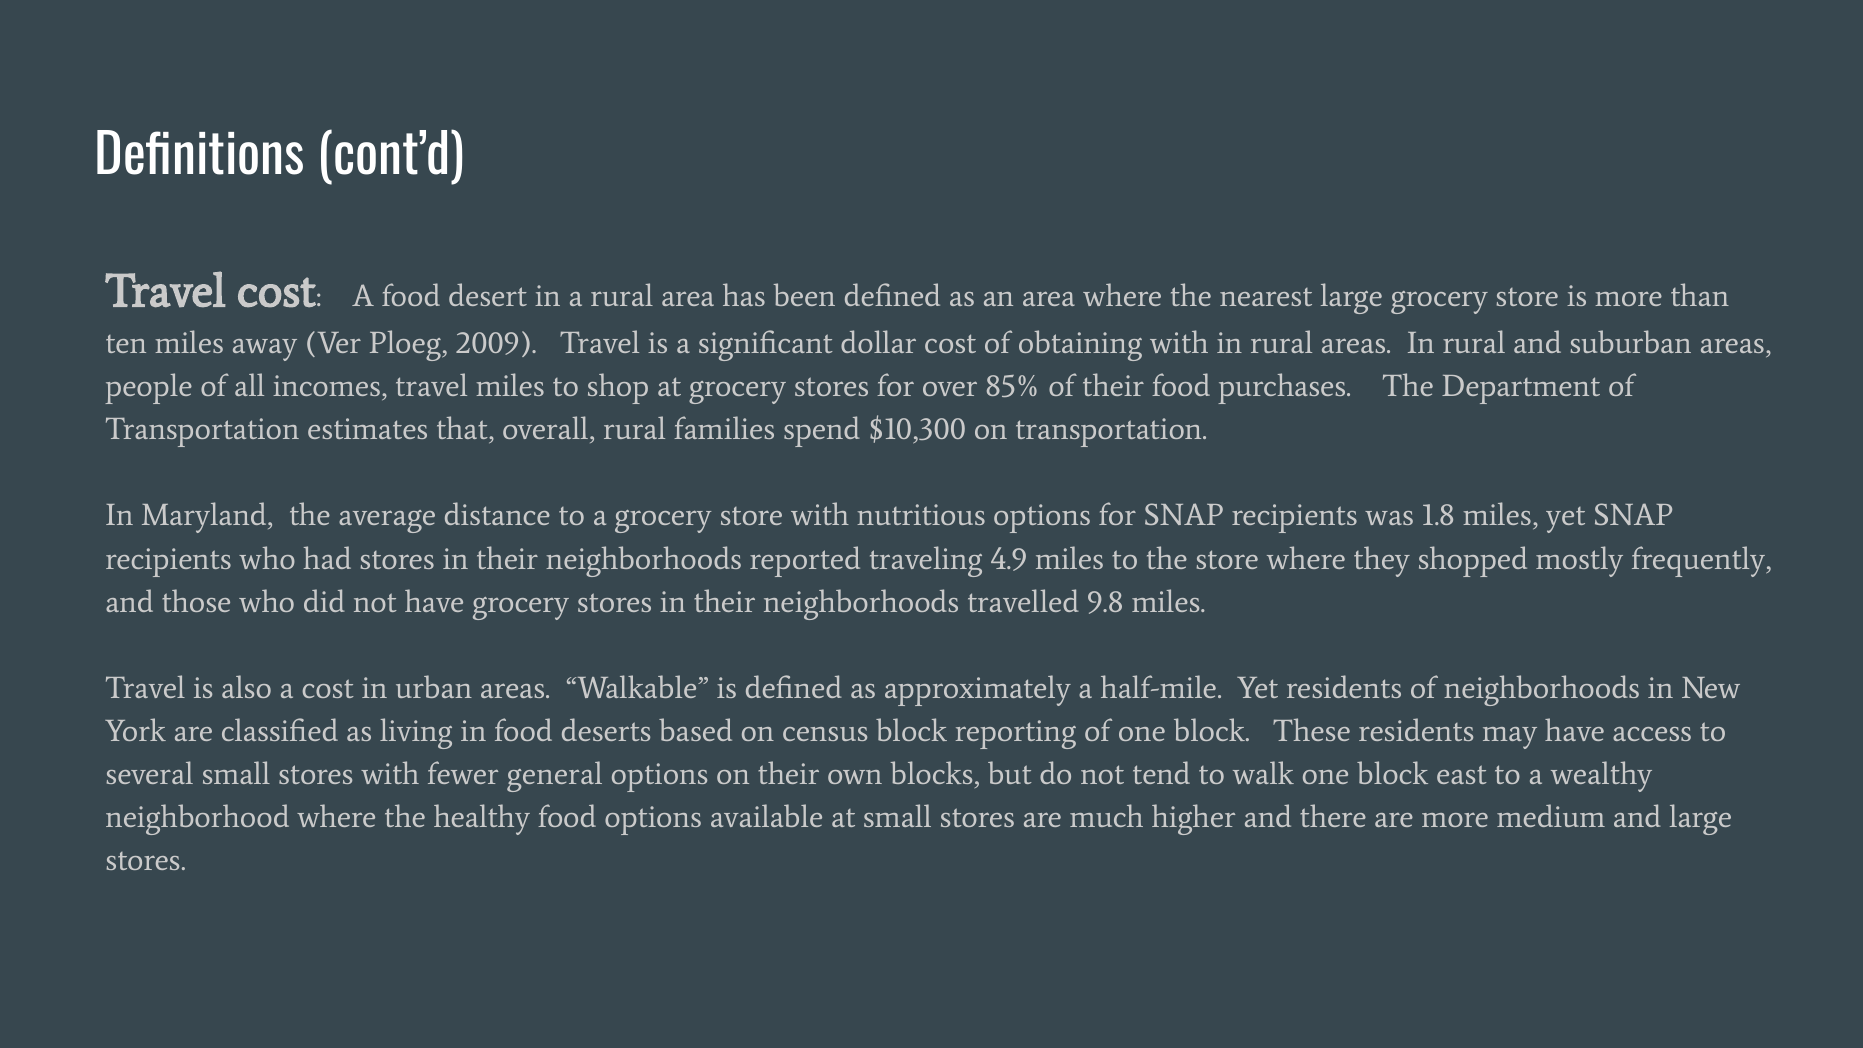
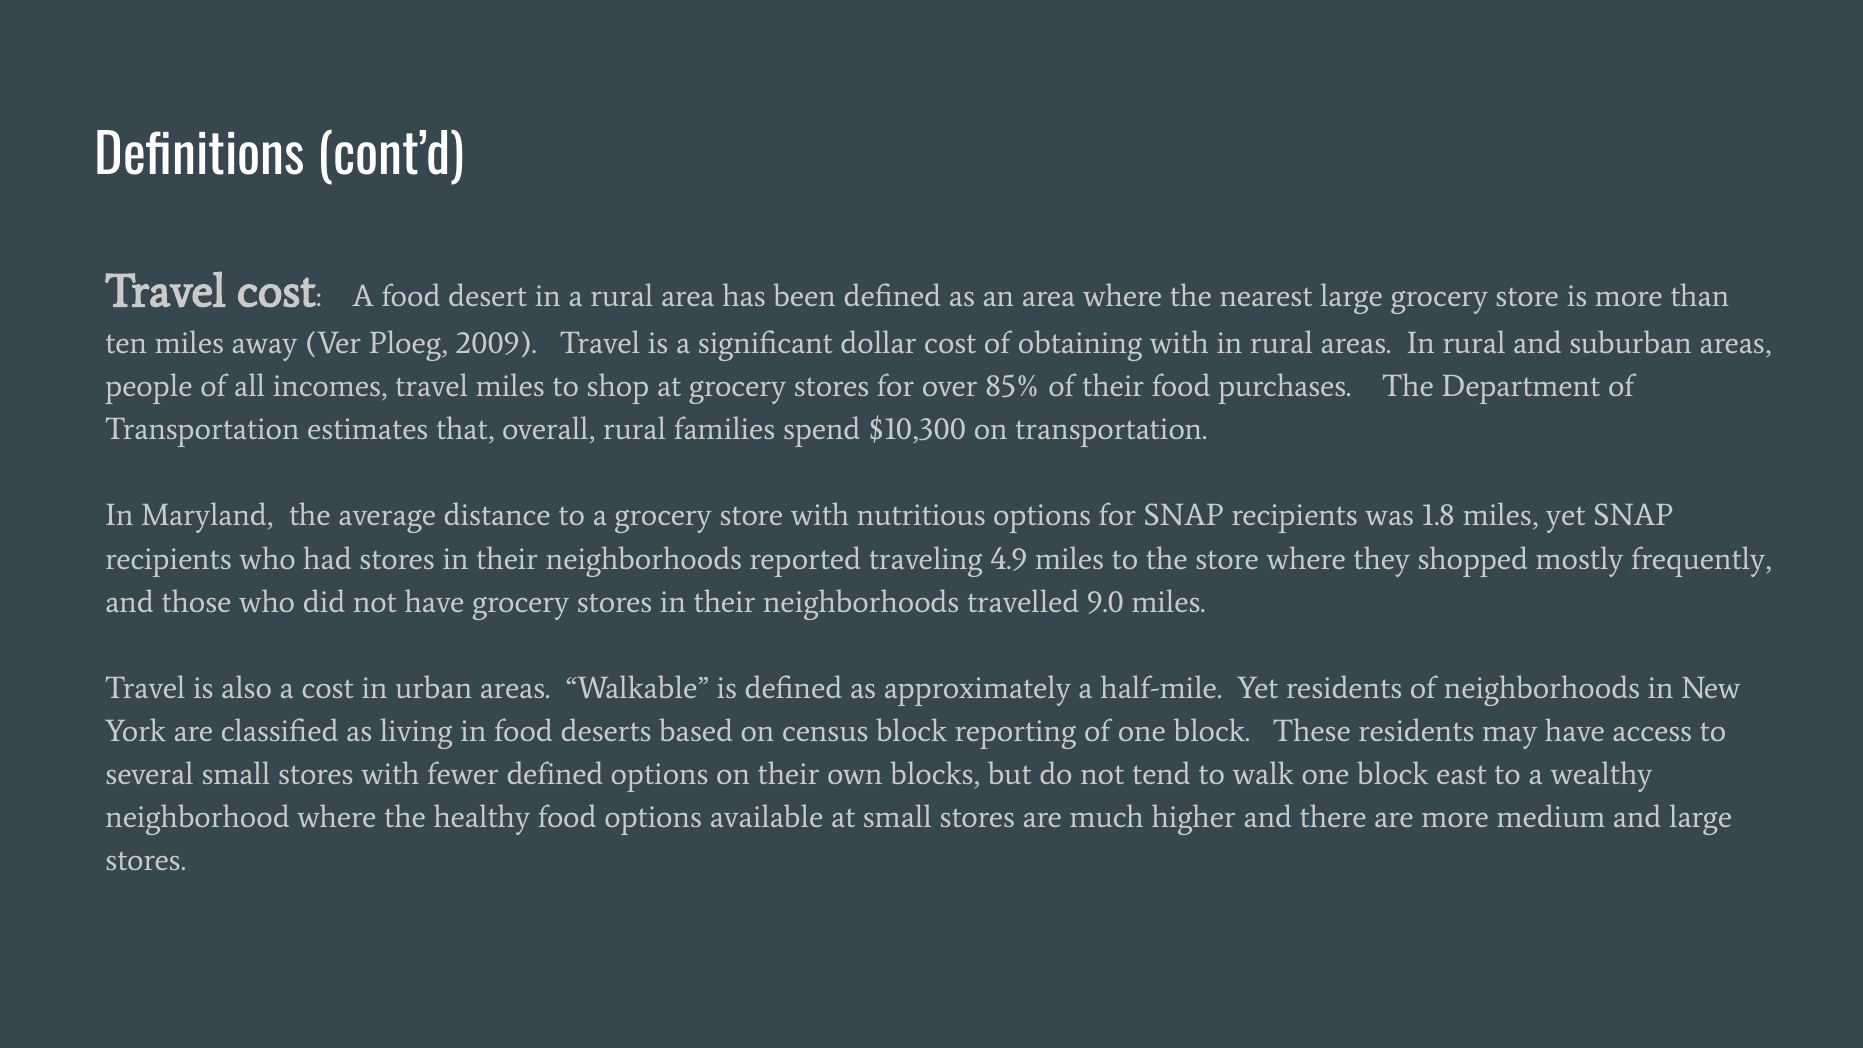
9.8: 9.8 -> 9.0
fewer general: general -> defined
